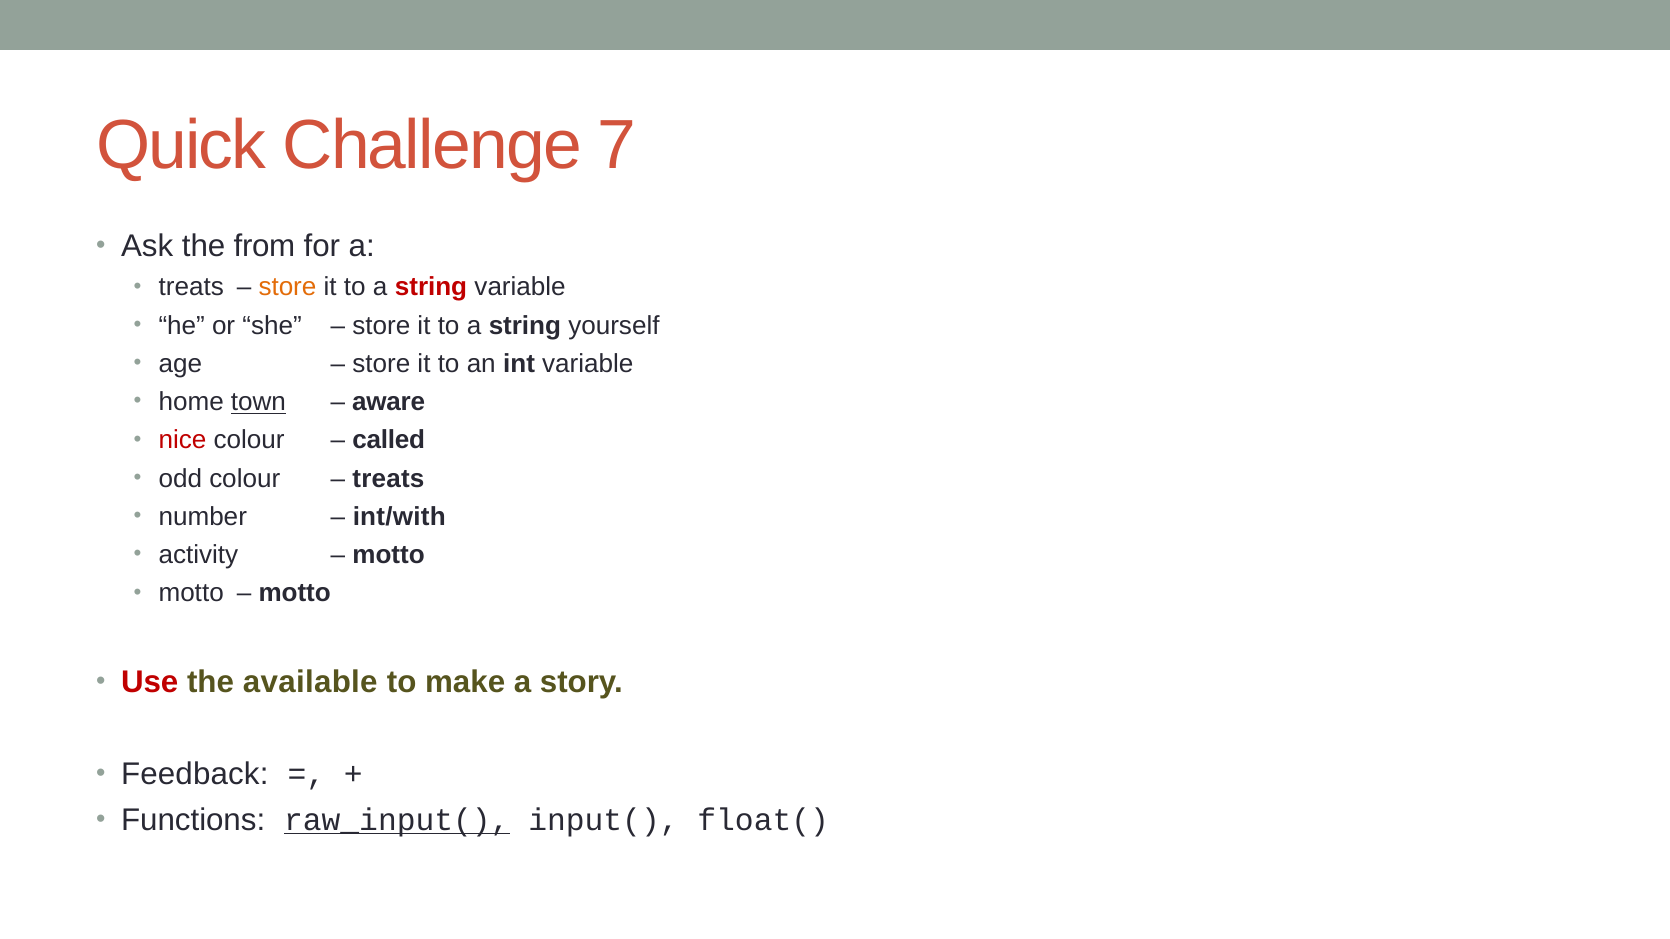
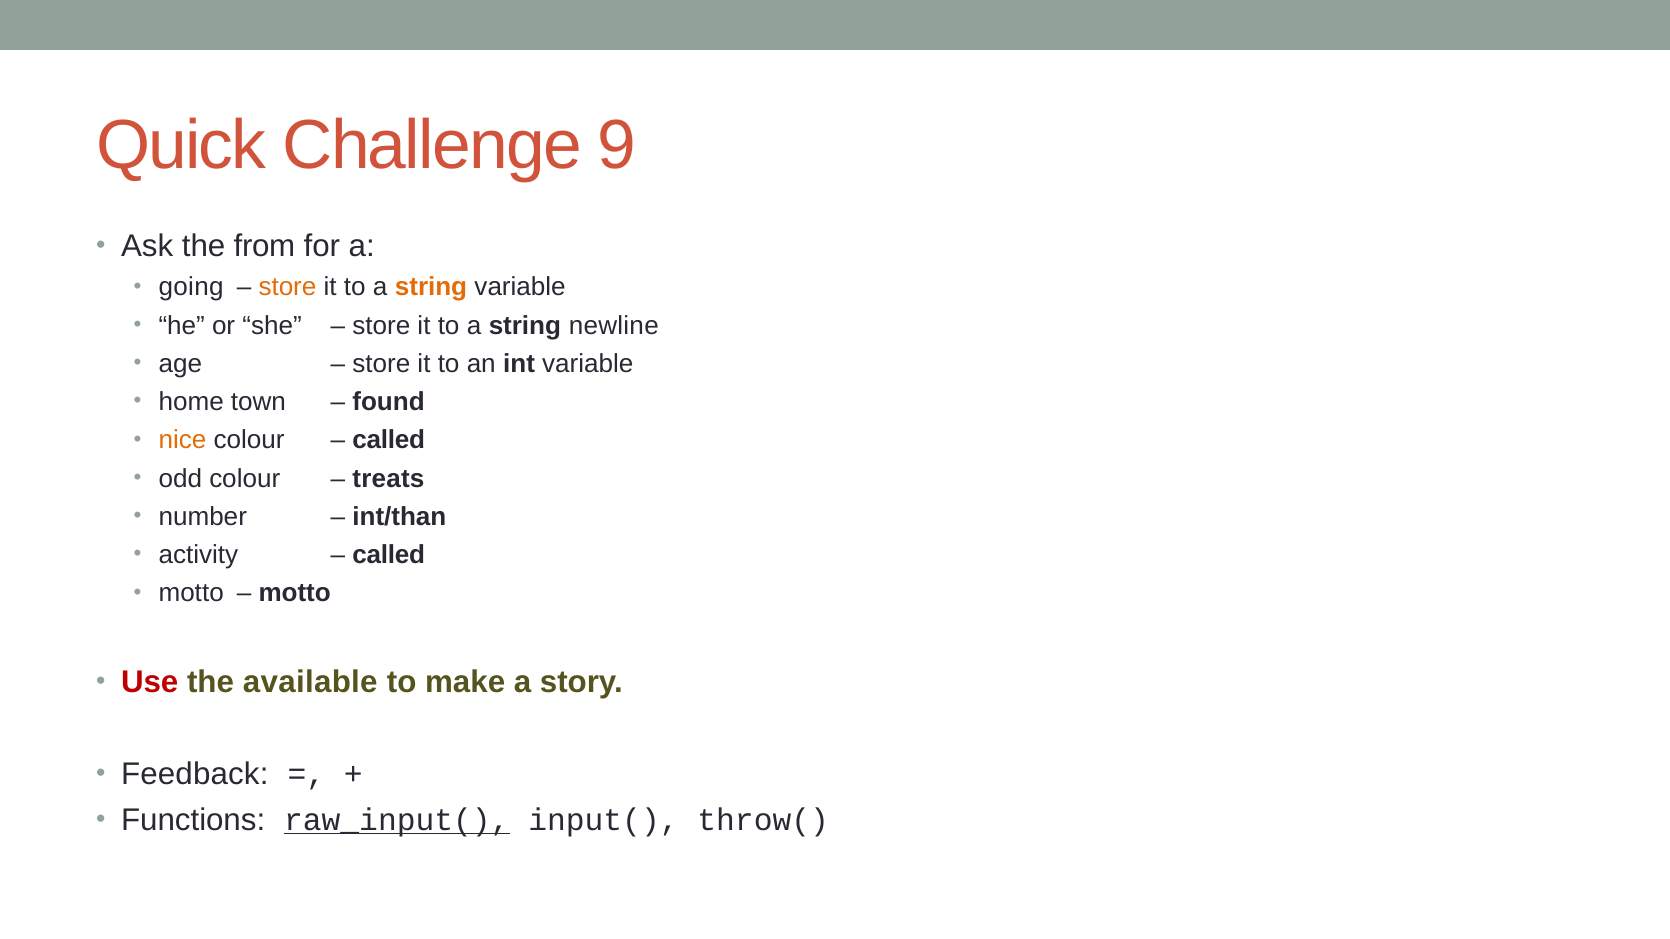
7: 7 -> 9
treats at (191, 287): treats -> going
string at (431, 287) colour: red -> orange
yourself: yourself -> newline
town underline: present -> none
aware: aware -> found
nice colour: red -> orange
int/with: int/with -> int/than
motto at (389, 555): motto -> called
float(: float( -> throw(
